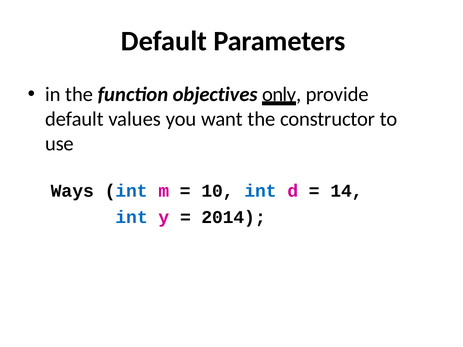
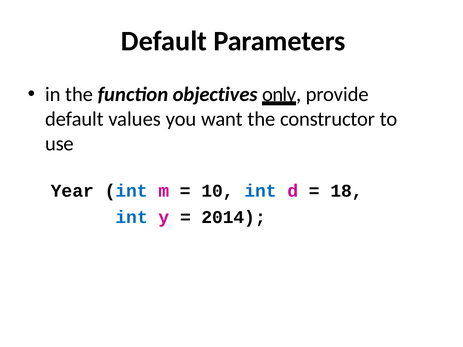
Ways: Ways -> Year
14: 14 -> 18
